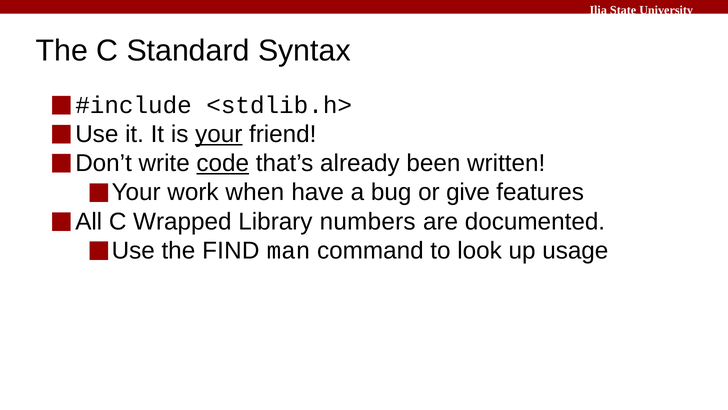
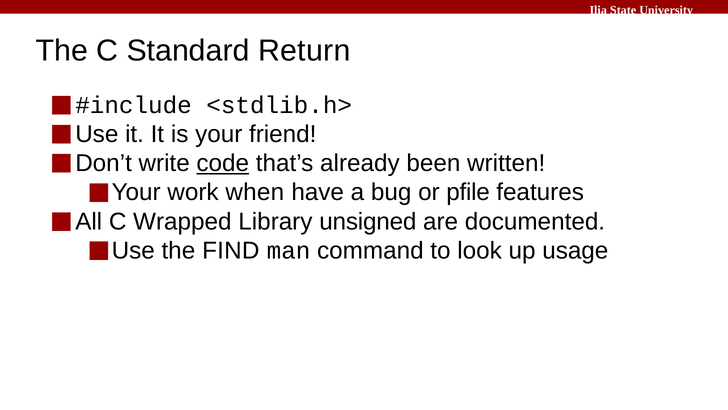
Syntax: Syntax -> Return
your underline: present -> none
give: give -> pfile
numbers: numbers -> unsigned
